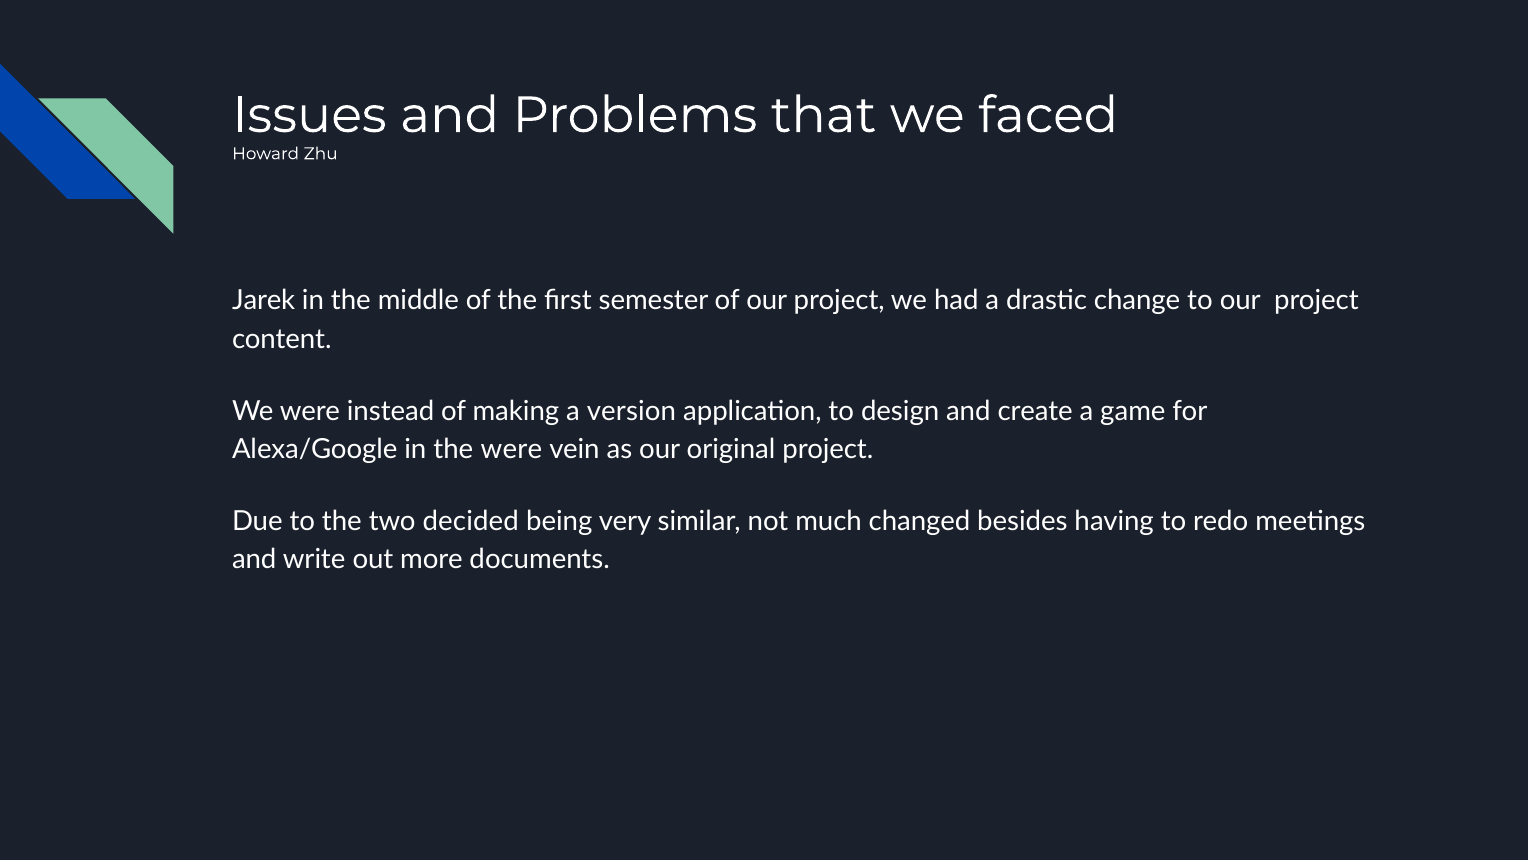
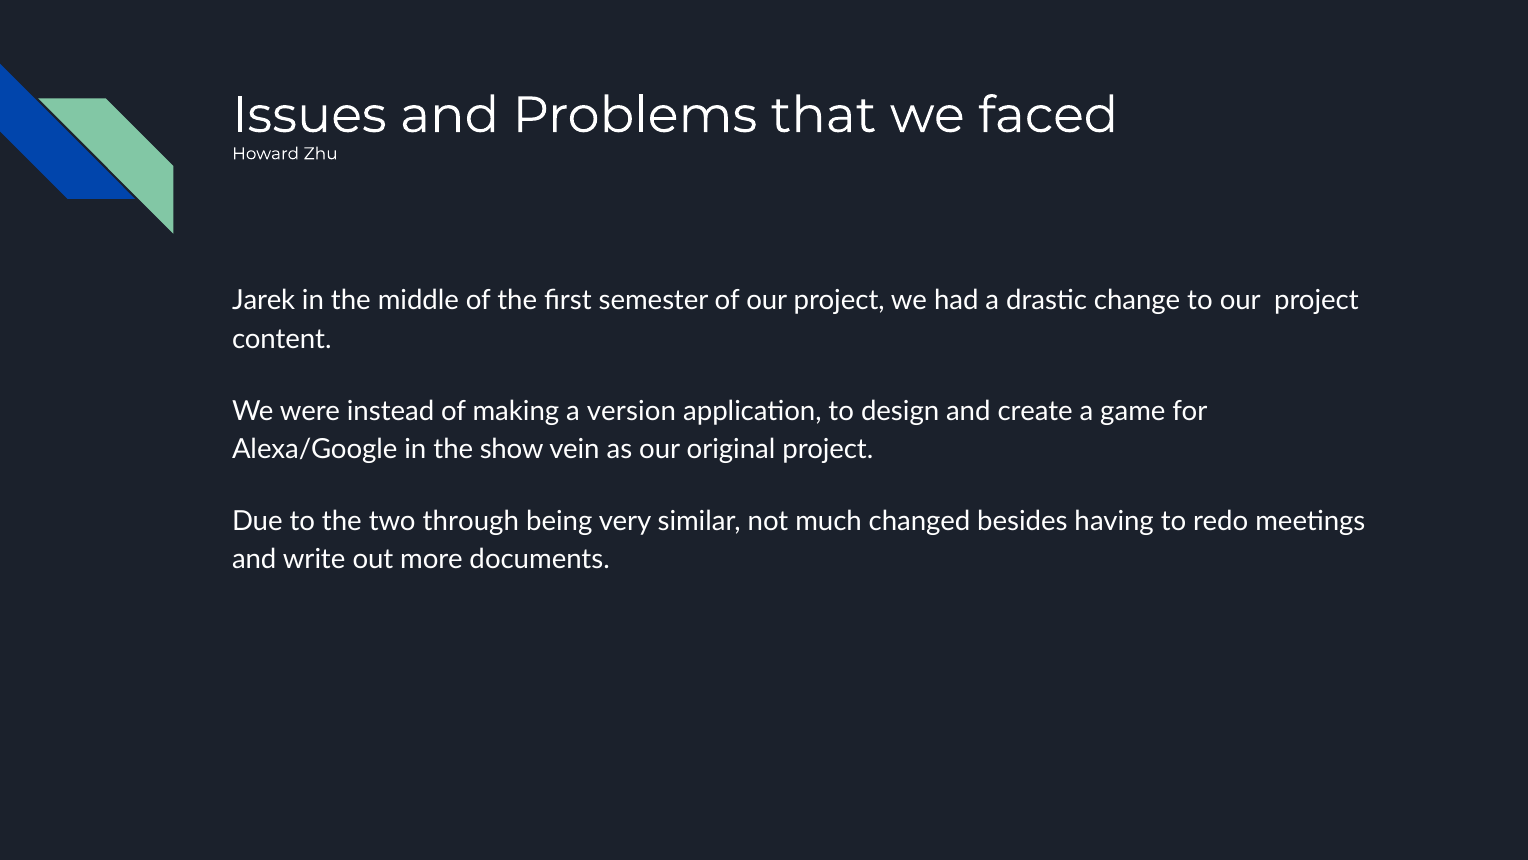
the were: were -> show
decided: decided -> through
